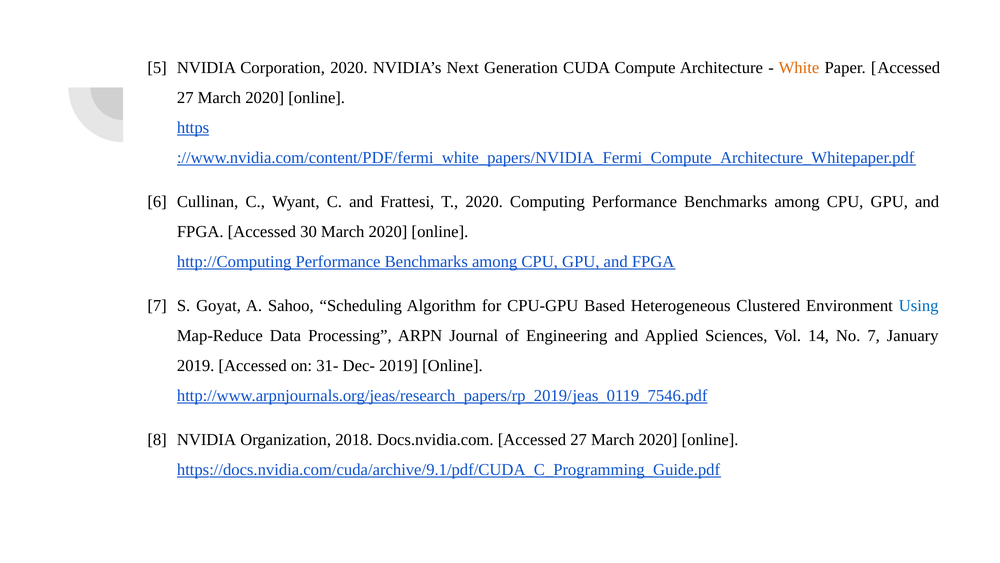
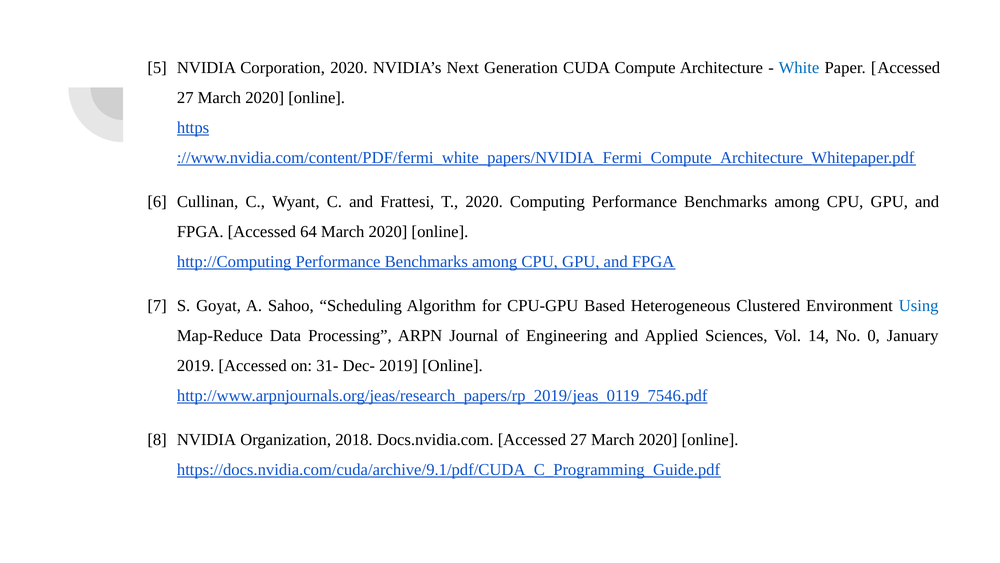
White colour: orange -> blue
30: 30 -> 64
No 7: 7 -> 0
